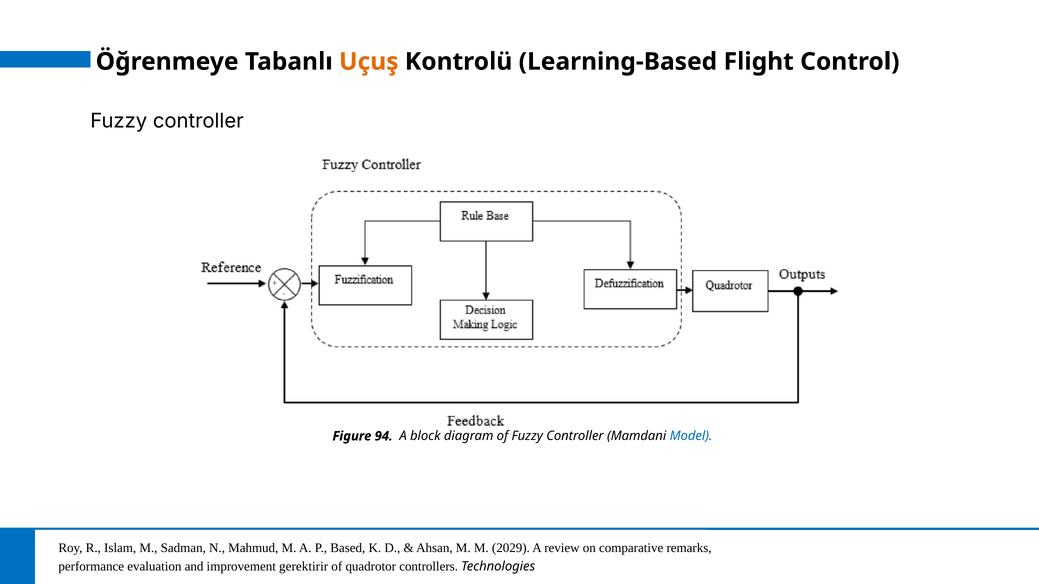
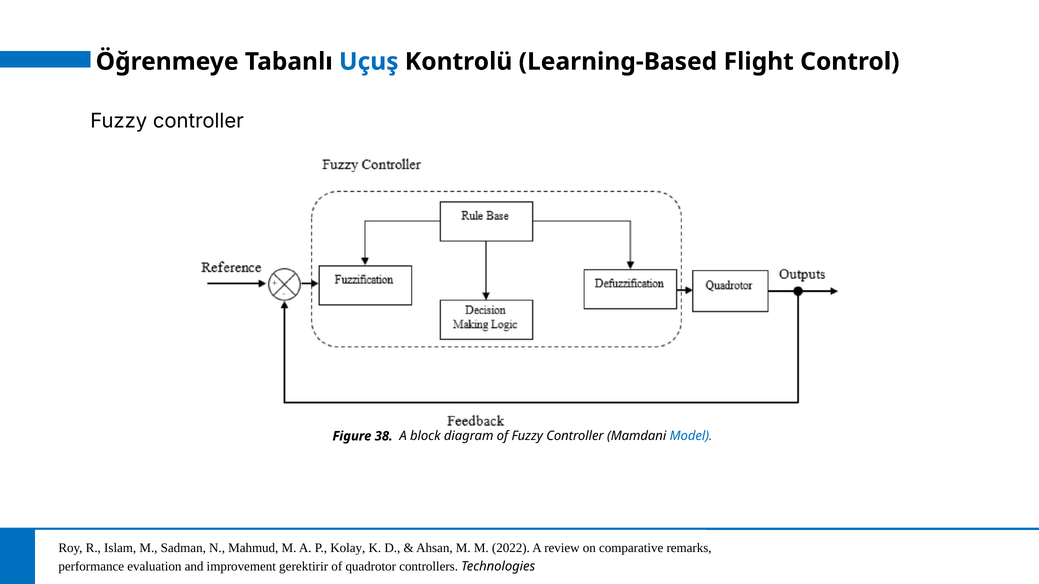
Uçuş colour: orange -> blue
94: 94 -> 38
Based: Based -> Kolay
2029: 2029 -> 2022
